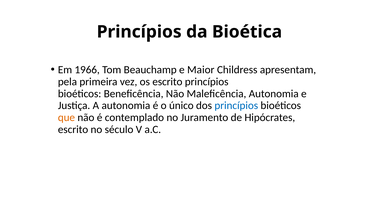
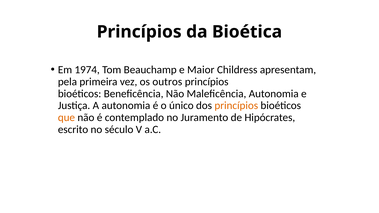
1966: 1966 -> 1974
os escrito: escrito -> outros
princípios at (236, 106) colour: blue -> orange
